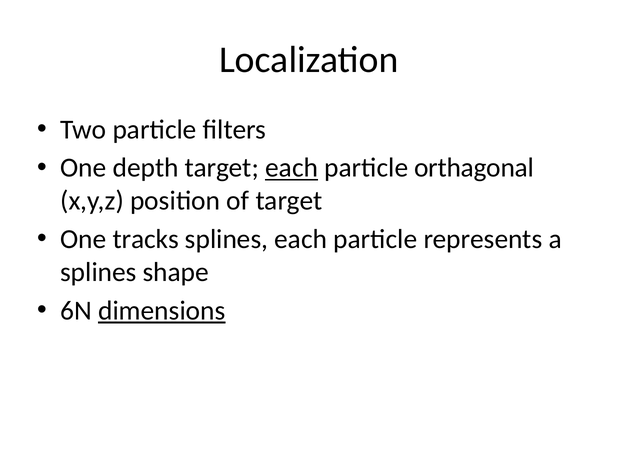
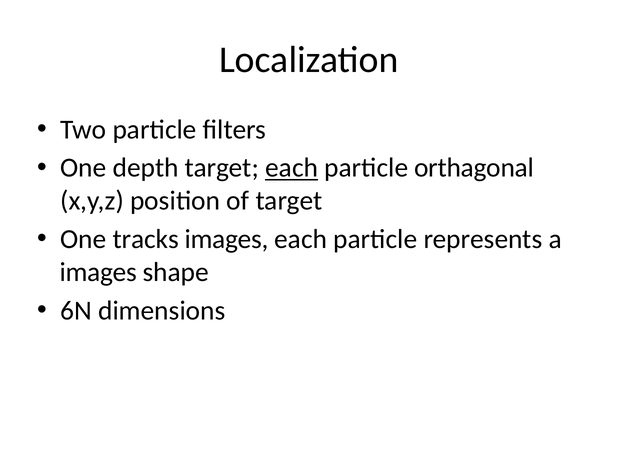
tracks splines: splines -> images
splines at (98, 273): splines -> images
dimensions underline: present -> none
